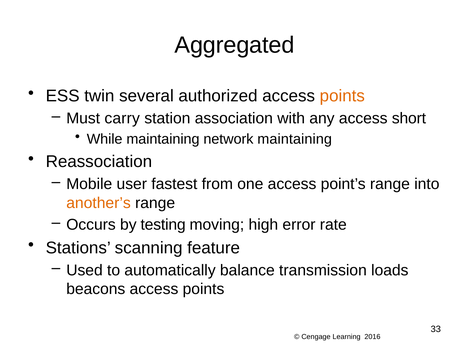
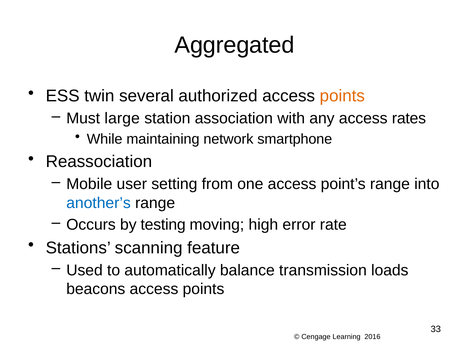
carry: carry -> large
short: short -> rates
network maintaining: maintaining -> smartphone
fastest: fastest -> setting
another’s colour: orange -> blue
